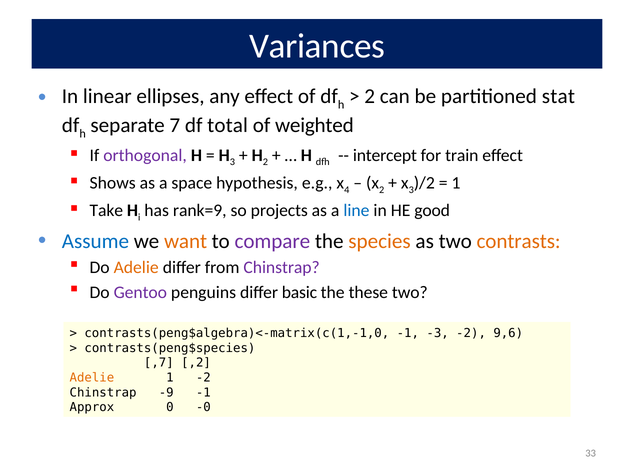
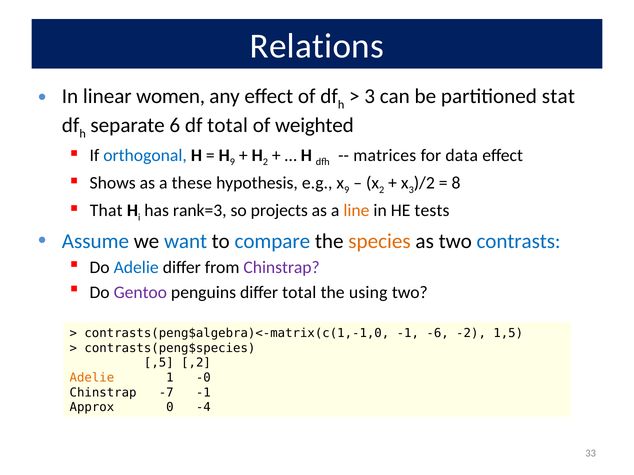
Variances: Variances -> Relations
ellipses: ellipses -> women
2 at (370, 97): 2 -> 3
7: 7 -> 6
orthogonal colour: purple -> blue
H 3: 3 -> 9
intercept: intercept -> matrices
train: train -> data
space: space -> these
4 at (347, 190): 4 -> 9
1 at (456, 183): 1 -> 8
Take: Take -> That
rank=9: rank=9 -> rank=3
line colour: blue -> orange
good: good -> tests
want colour: orange -> blue
compare colour: purple -> blue
contrasts colour: orange -> blue
Adelie at (136, 268) colour: orange -> blue
differ basic: basic -> total
these: these -> using
-3: -3 -> -6
9,6: 9,6 -> 1,5
,7: ,7 -> ,5
1 -2: -2 -> -0
-9: -9 -> -7
-0: -0 -> -4
